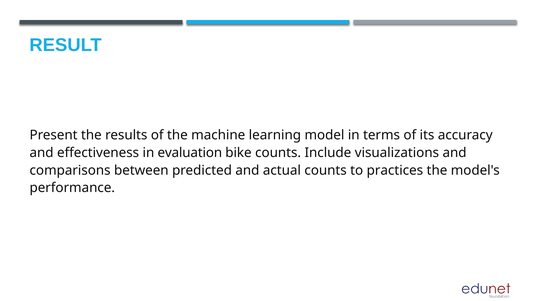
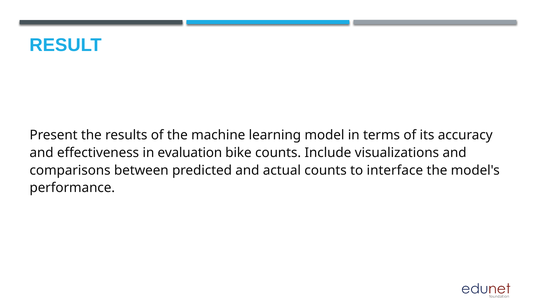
practices: practices -> interface
